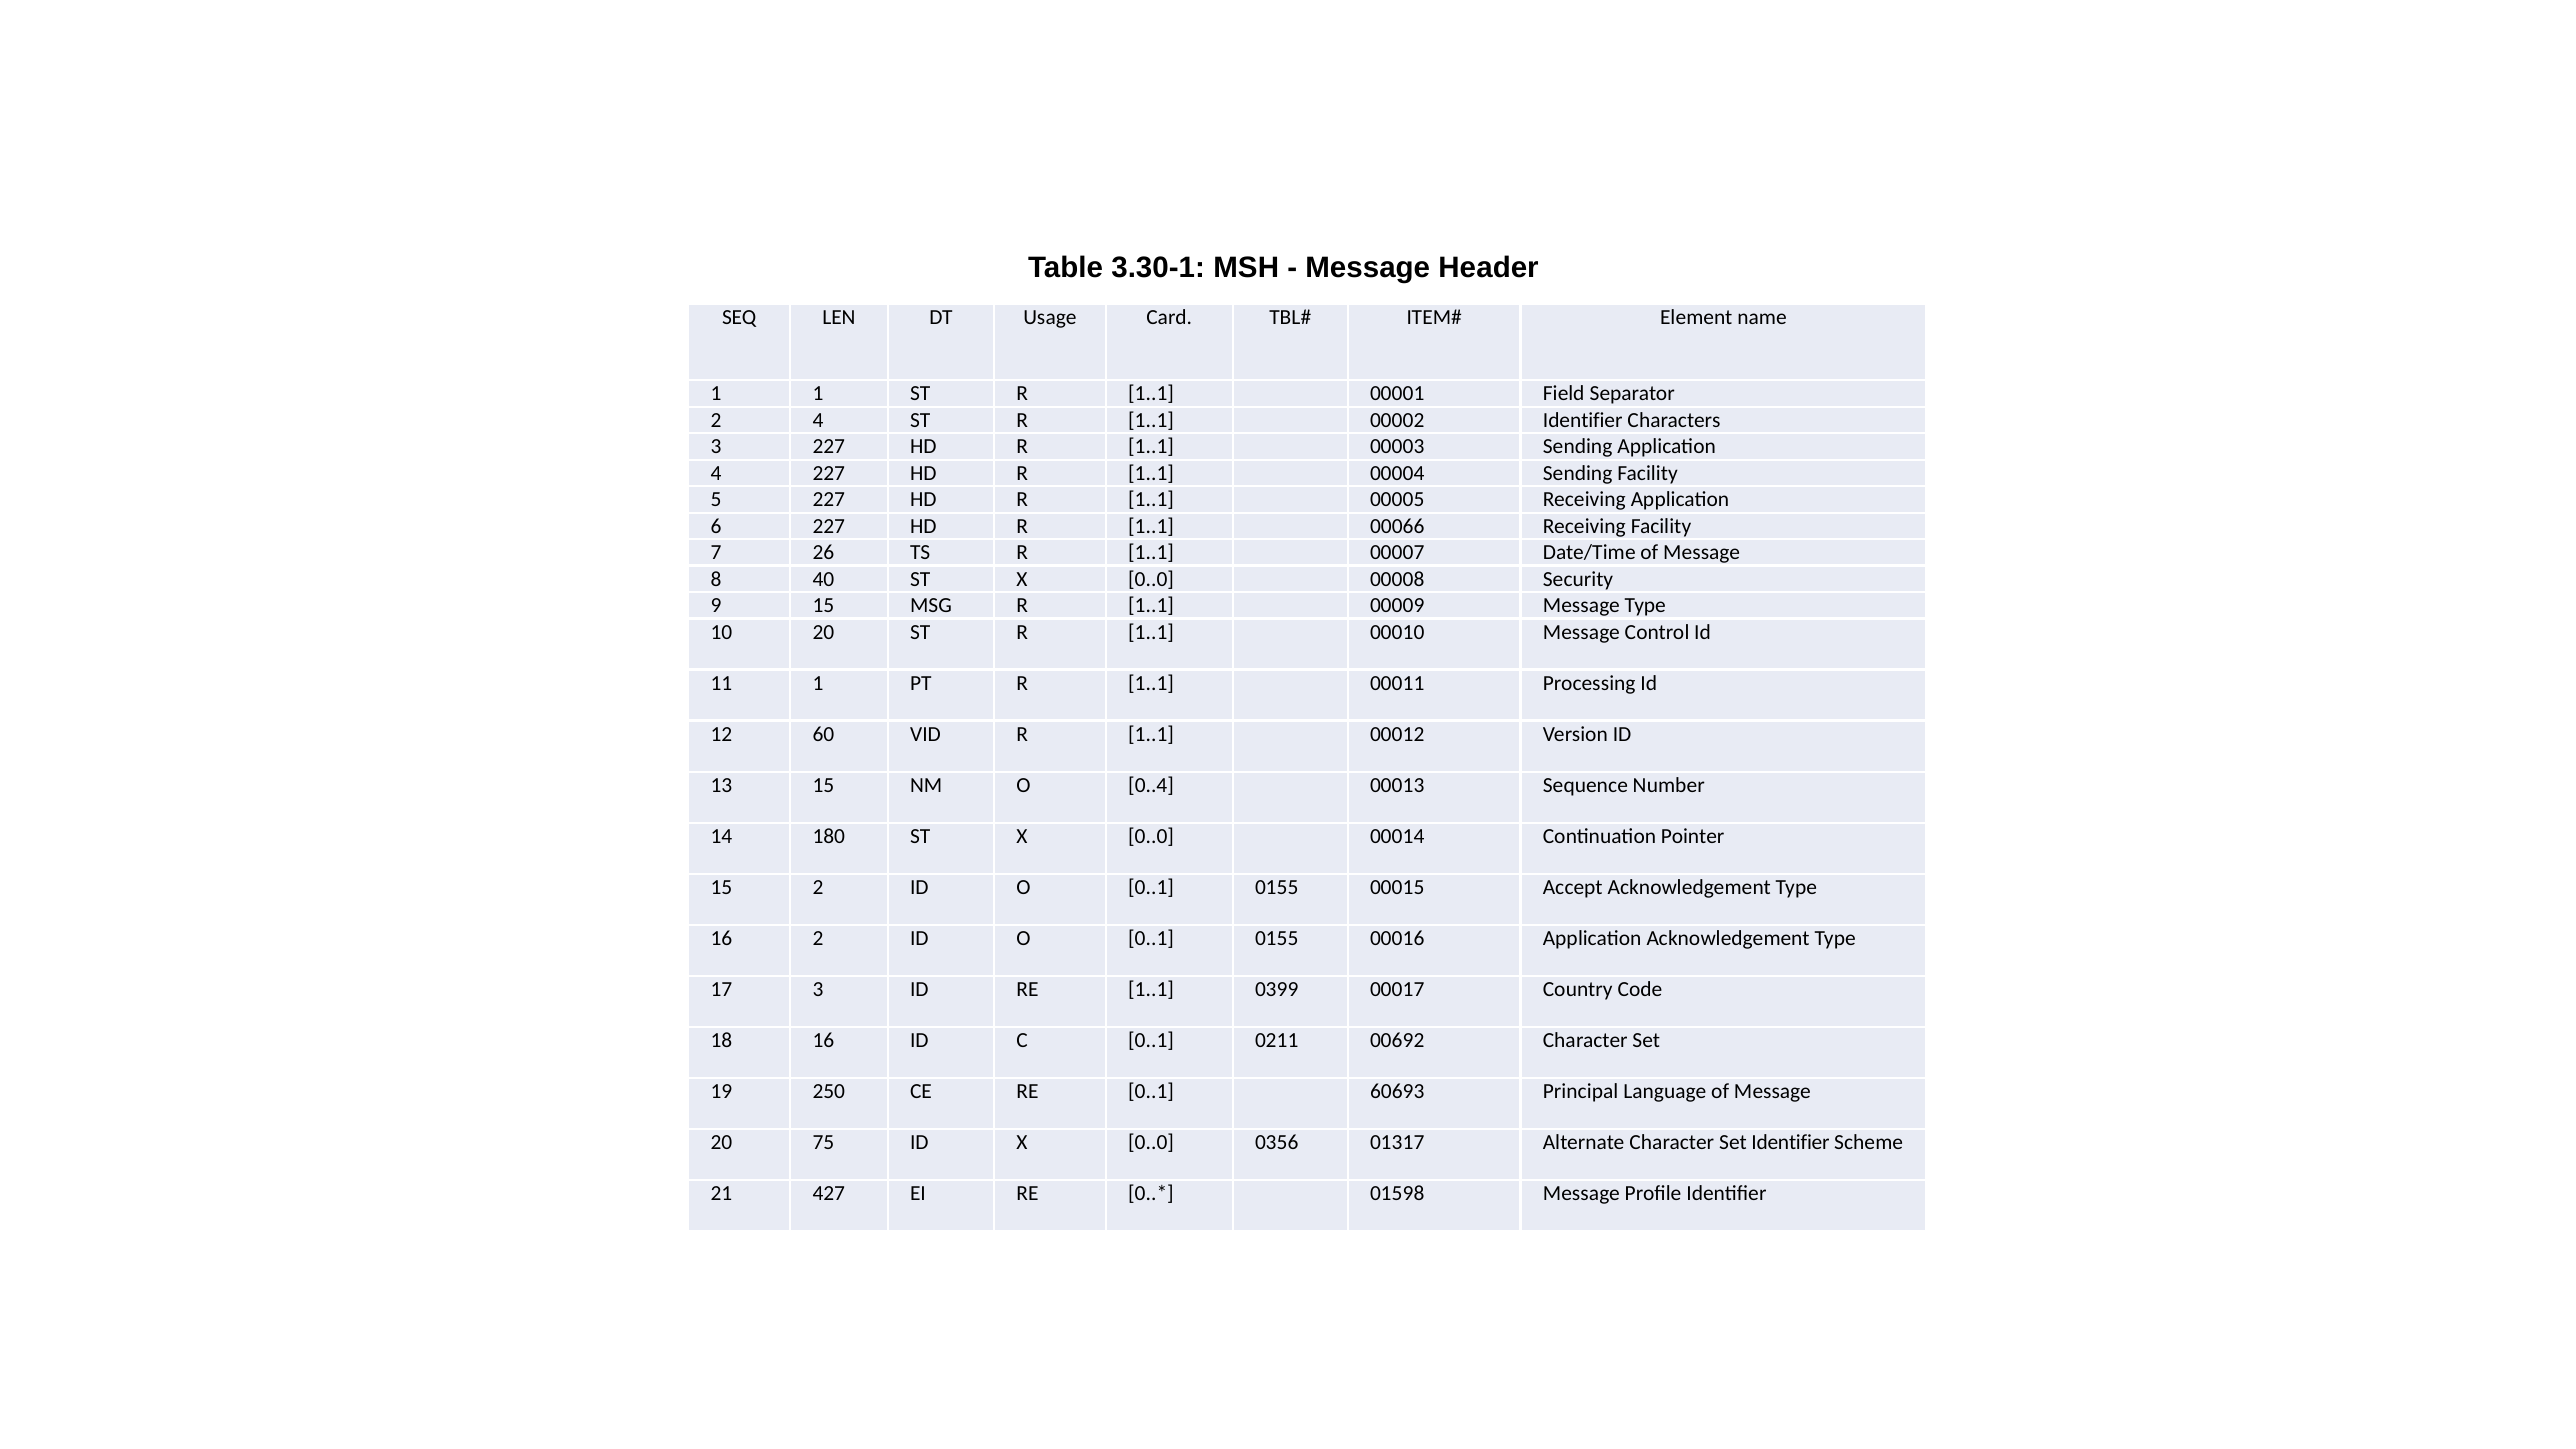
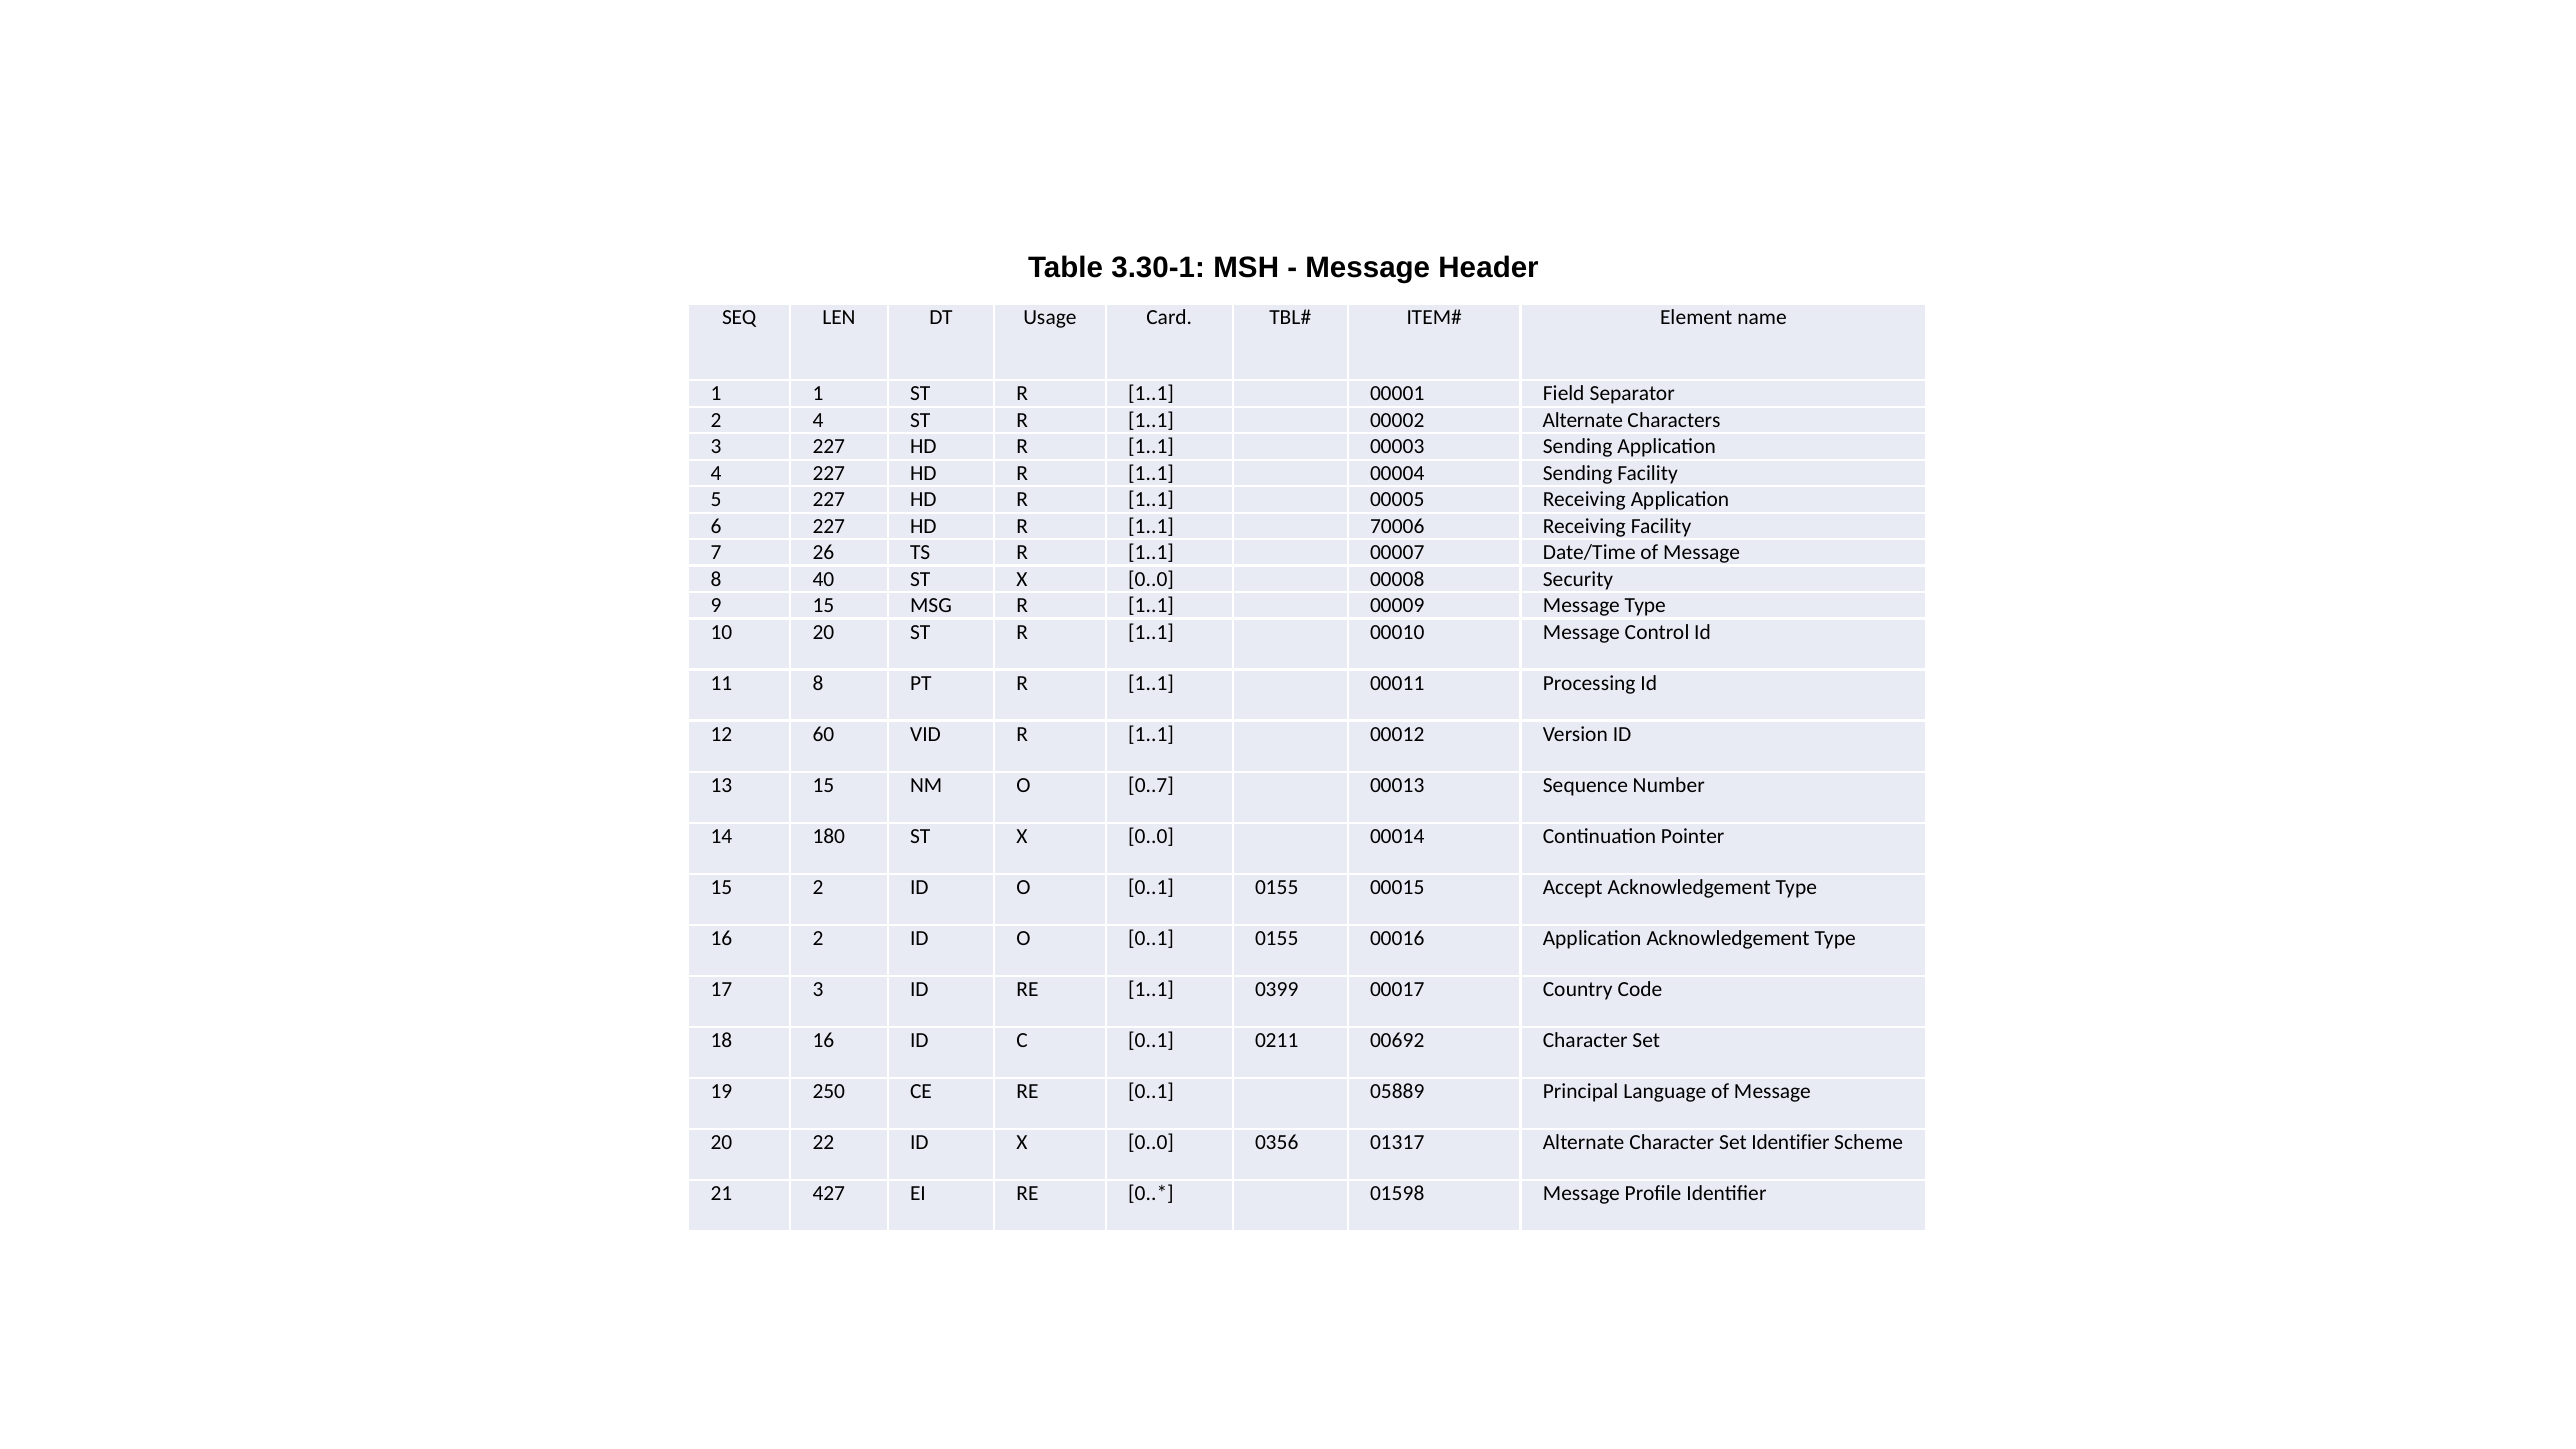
00002 Identifier: Identifier -> Alternate
00066: 00066 -> 70006
11 1: 1 -> 8
0..4: 0..4 -> 0..7
60693: 60693 -> 05889
75: 75 -> 22
